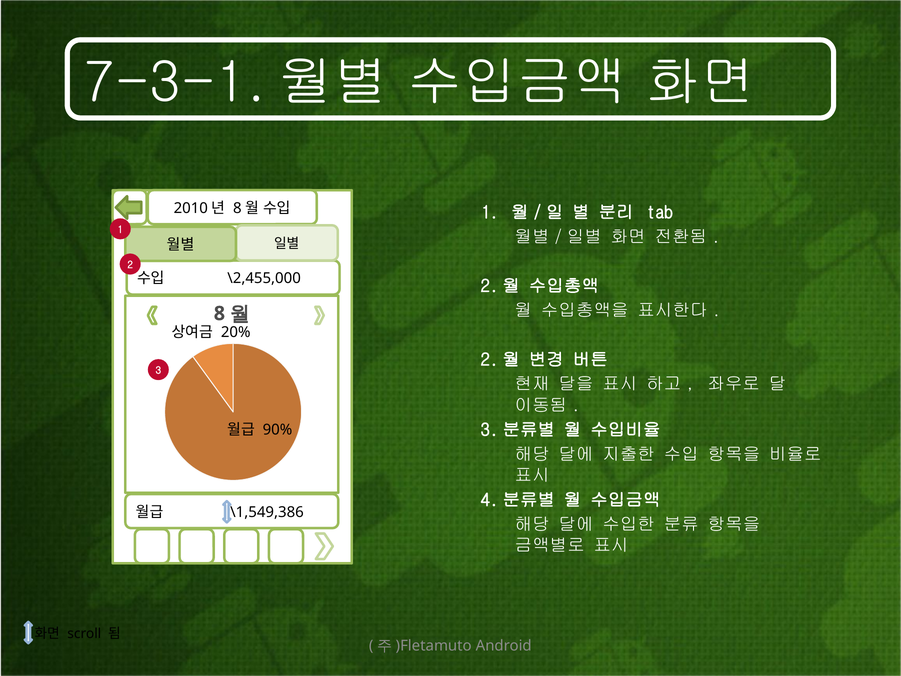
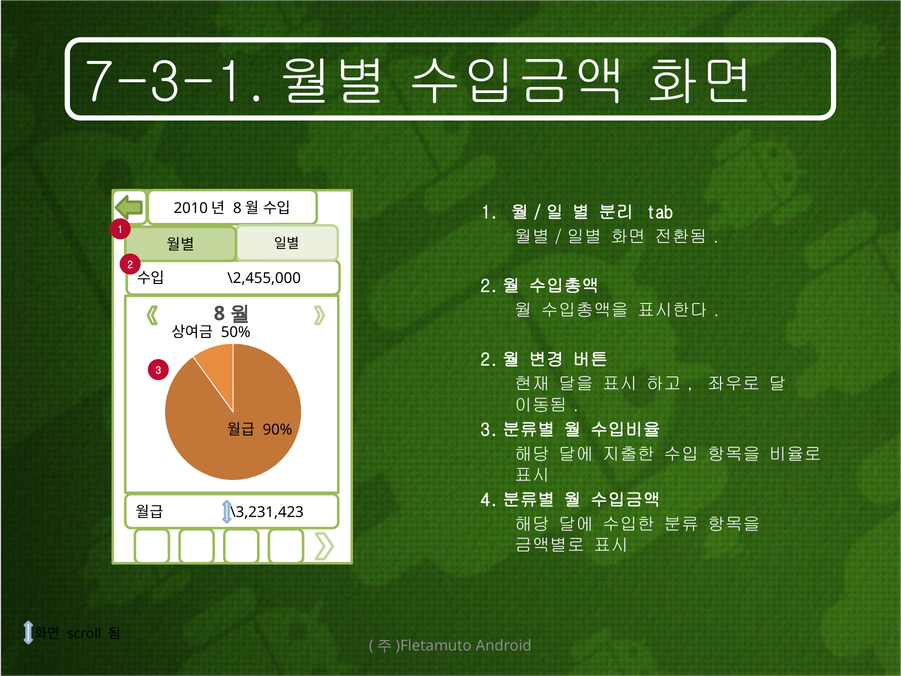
20%: 20% -> 50%
\1,549,386: \1,549,386 -> \3,231,423
